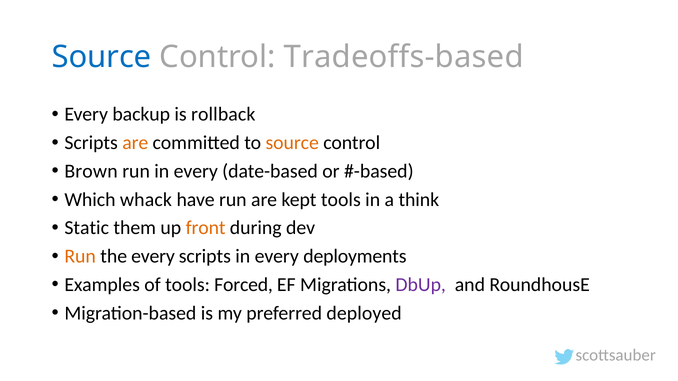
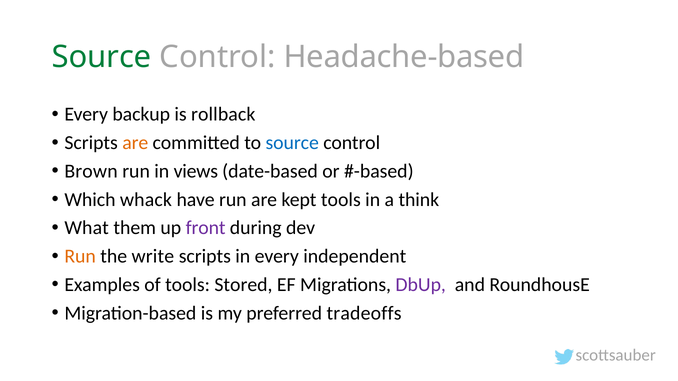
Source at (102, 57) colour: blue -> green
Tradeoffs-based: Tradeoffs-based -> Headache-based
source at (292, 143) colour: orange -> blue
run in every: every -> views
Static: Static -> What
front colour: orange -> purple
the every: every -> write
deployments: deployments -> independent
Forced: Forced -> Stored
deployed: deployed -> tradeoffs
